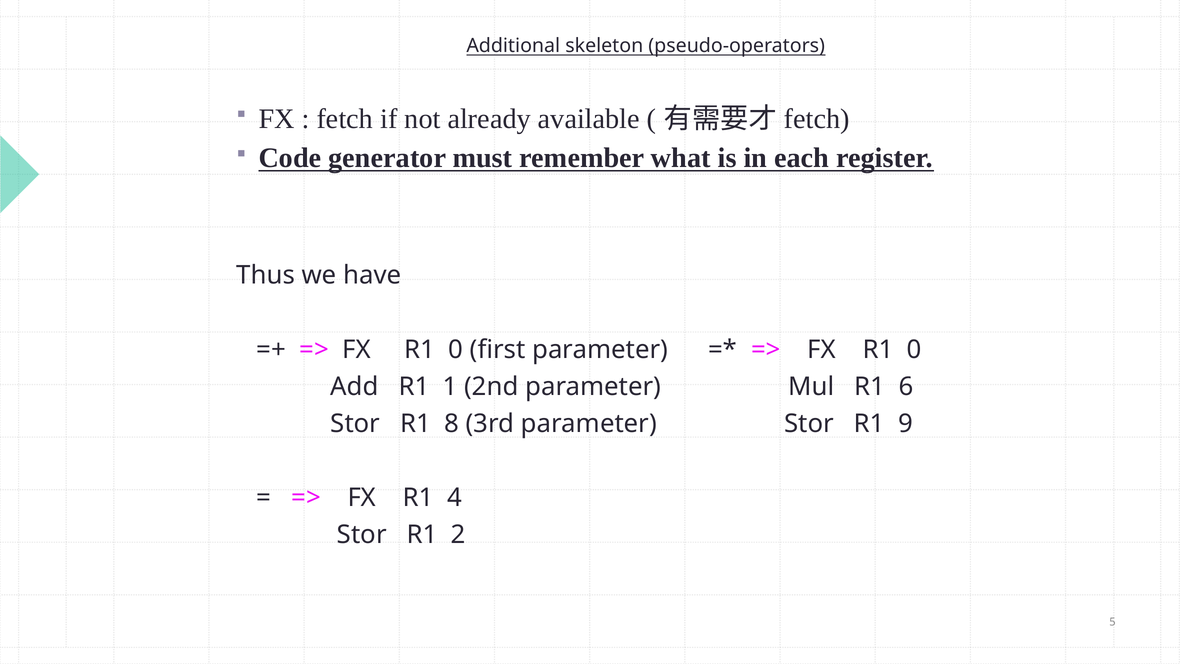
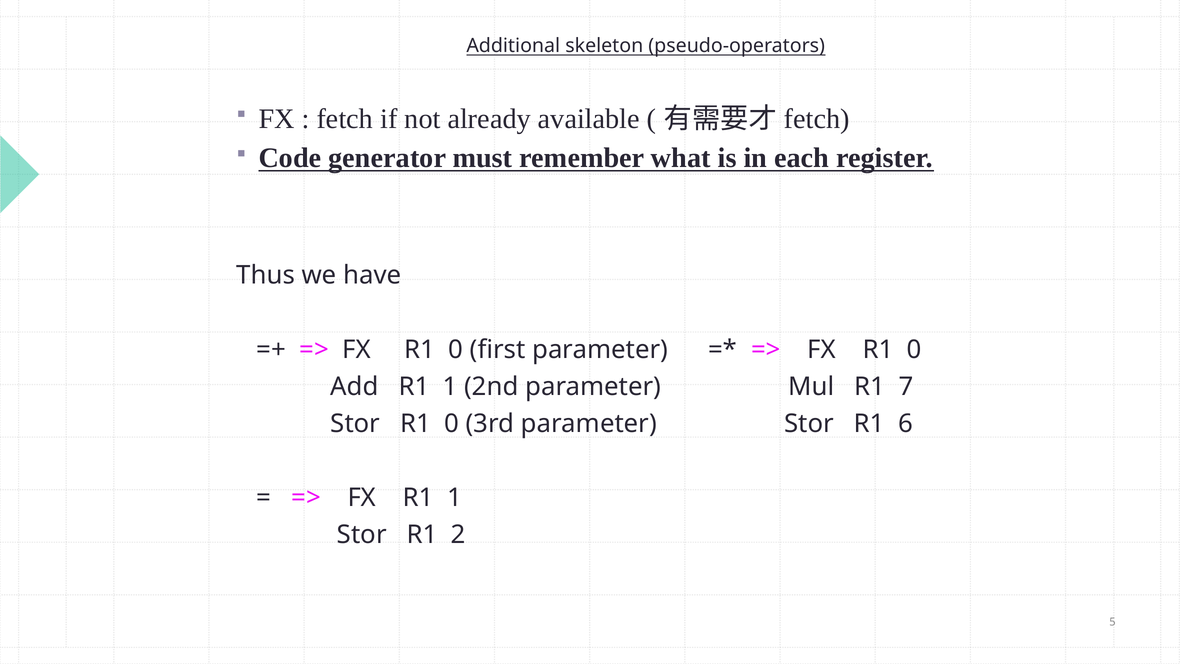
6: 6 -> 7
Stor R1 8: 8 -> 0
9: 9 -> 6
FX R1 4: 4 -> 1
